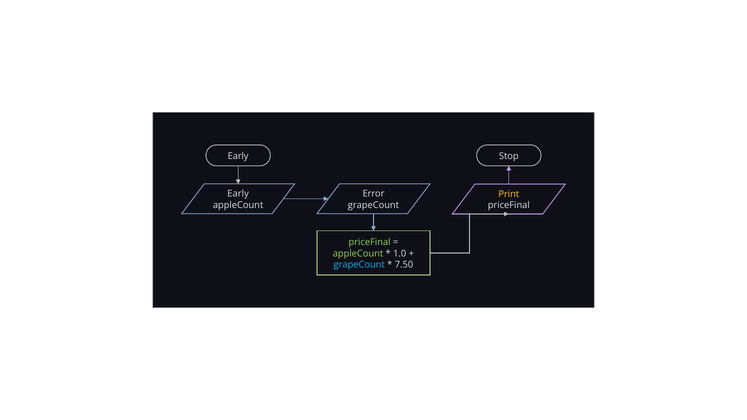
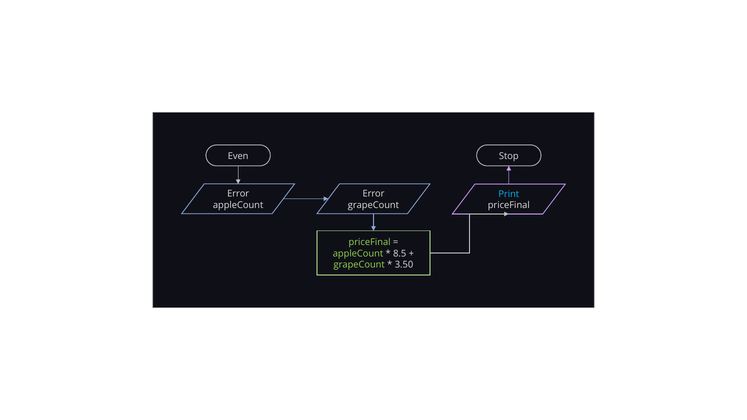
Early at (238, 156): Early -> Even
Early at (238, 194): Early -> Error
Print colour: yellow -> light blue
1.0: 1.0 -> 8.5
grapeCount at (359, 265) colour: light blue -> light green
7.50: 7.50 -> 3.50
